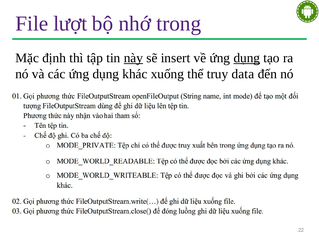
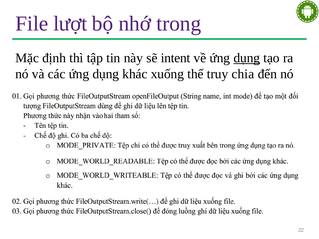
này underline: present -> none
insert: insert -> intent
data: data -> chia
